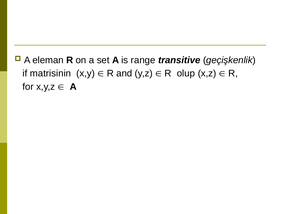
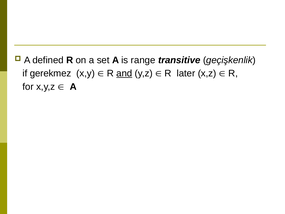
eleman: eleman -> defined
matrisinin: matrisinin -> gerekmez
and underline: none -> present
olup: olup -> later
